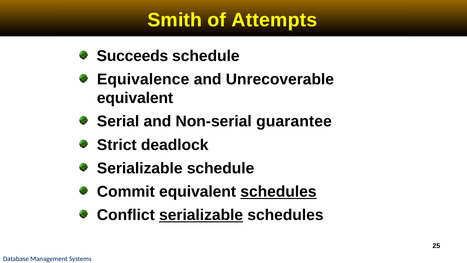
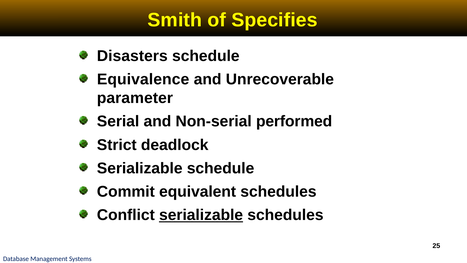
Attempts: Attempts -> Specifies
Succeeds: Succeeds -> Disasters
equivalent at (135, 98): equivalent -> parameter
guarantee: guarantee -> performed
schedules at (278, 191) underline: present -> none
